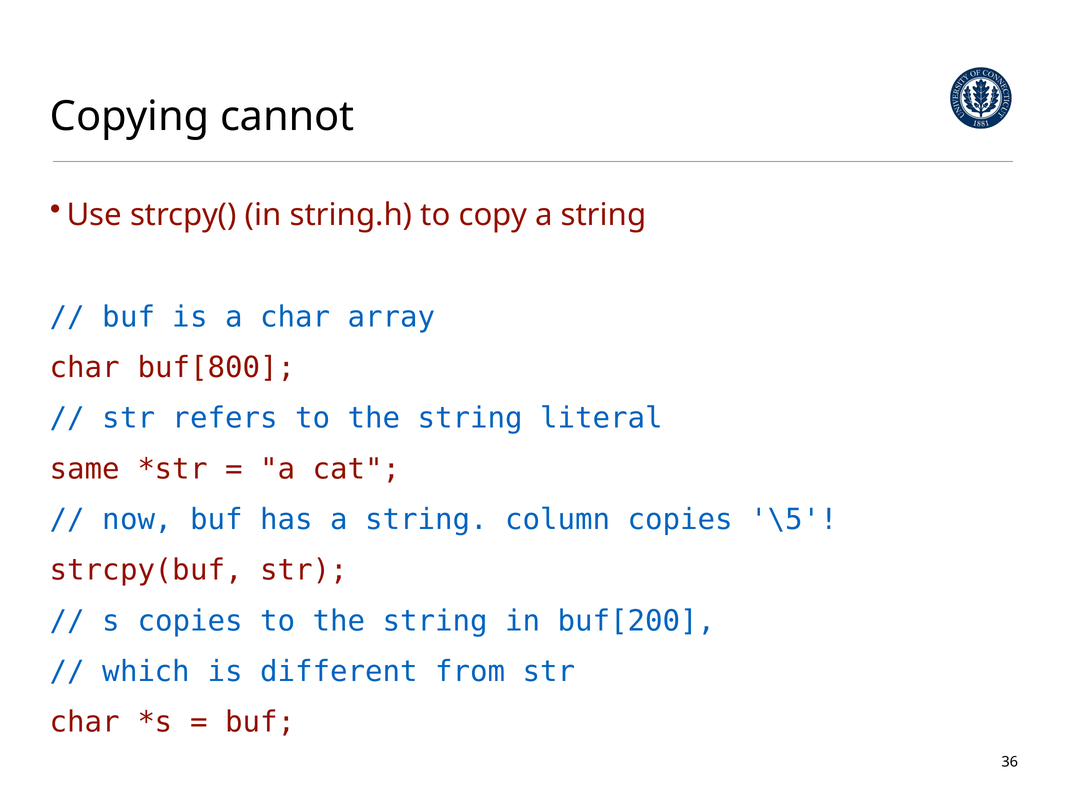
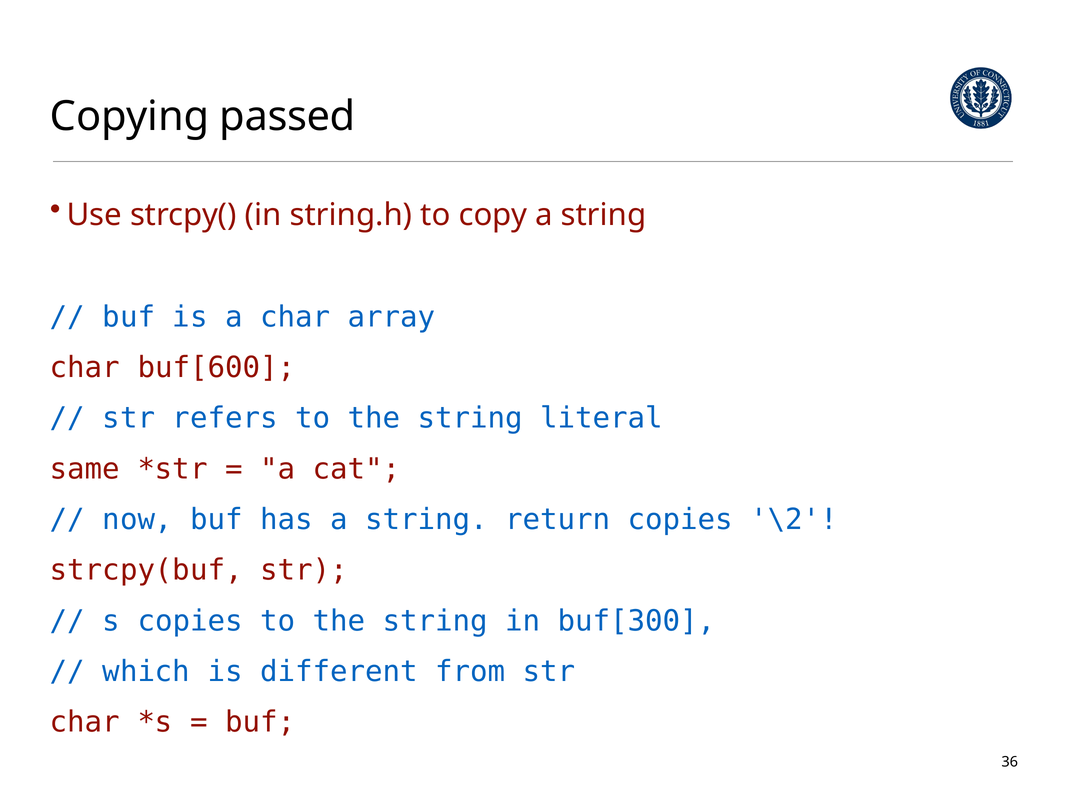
cannot: cannot -> passed
buf[800: buf[800 -> buf[600
column: column -> return
\5: \5 -> \2
buf[200: buf[200 -> buf[300
